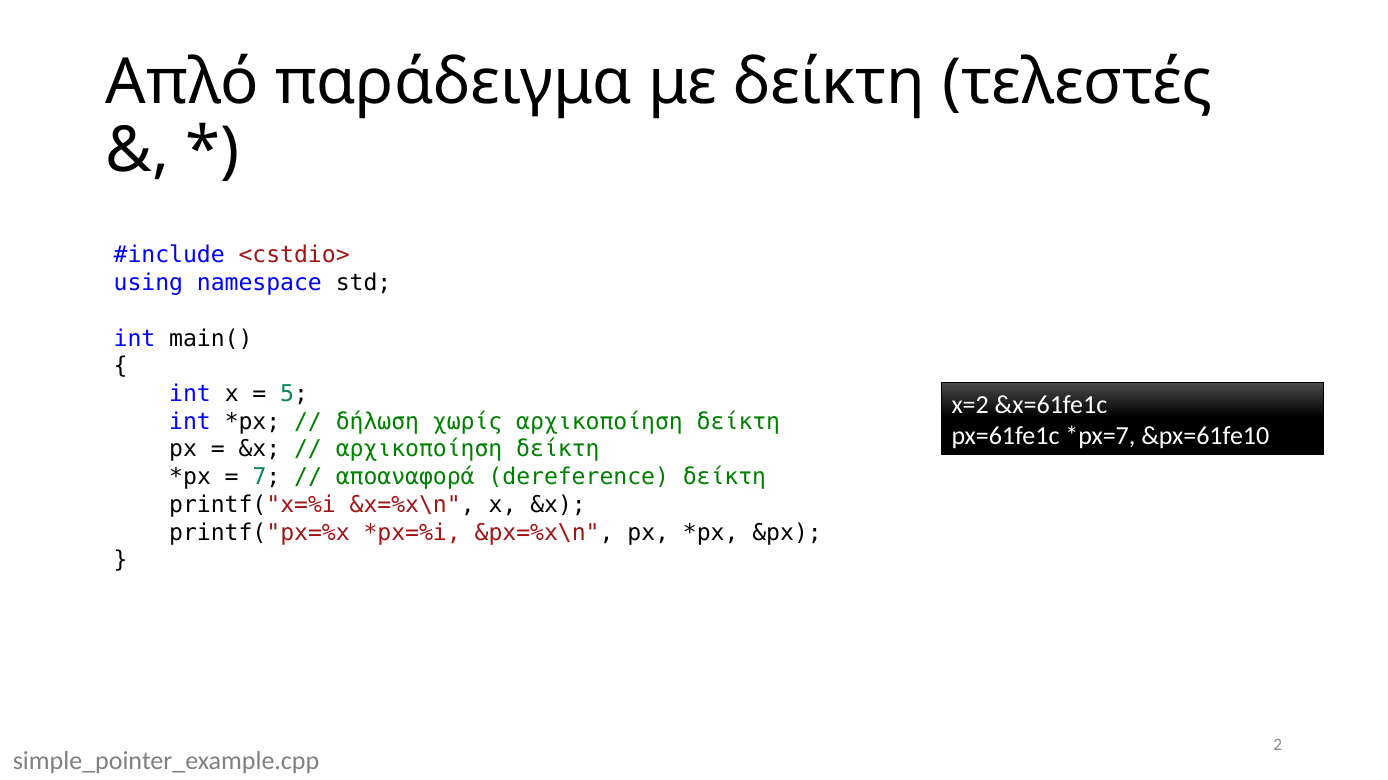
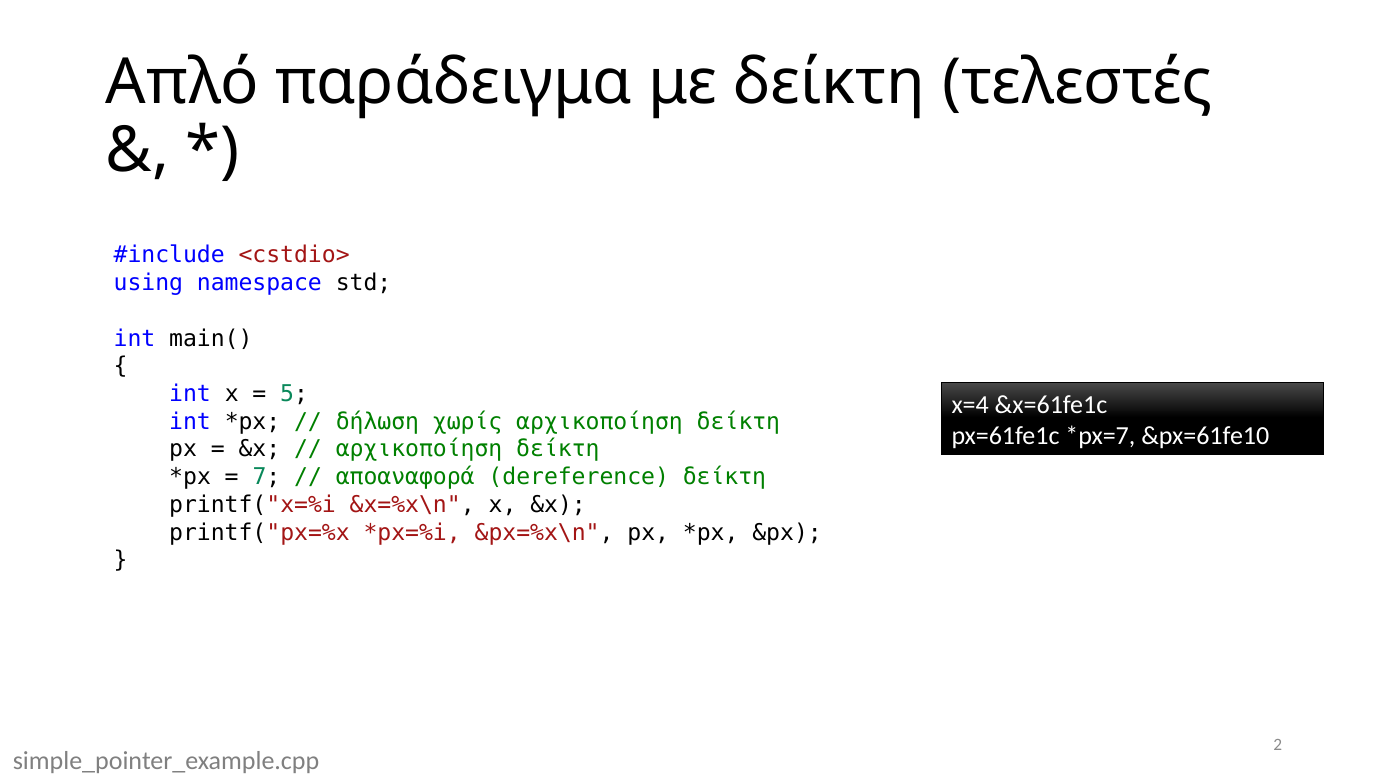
x=2: x=2 -> x=4
